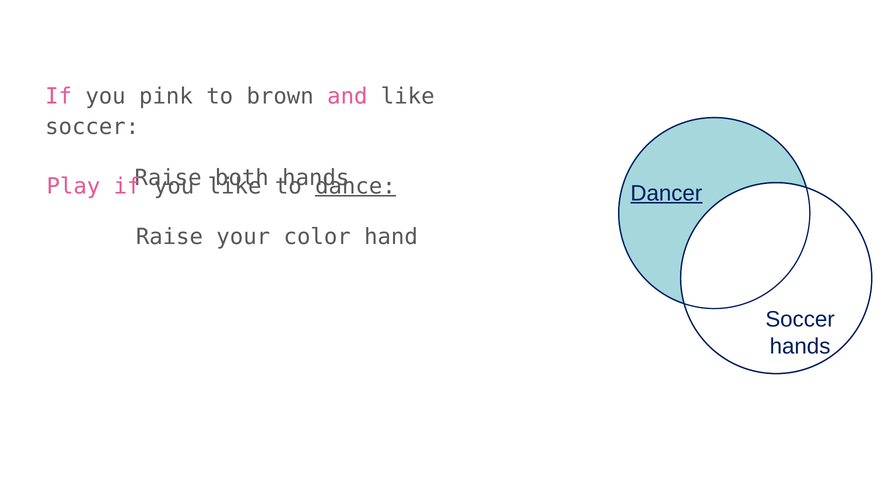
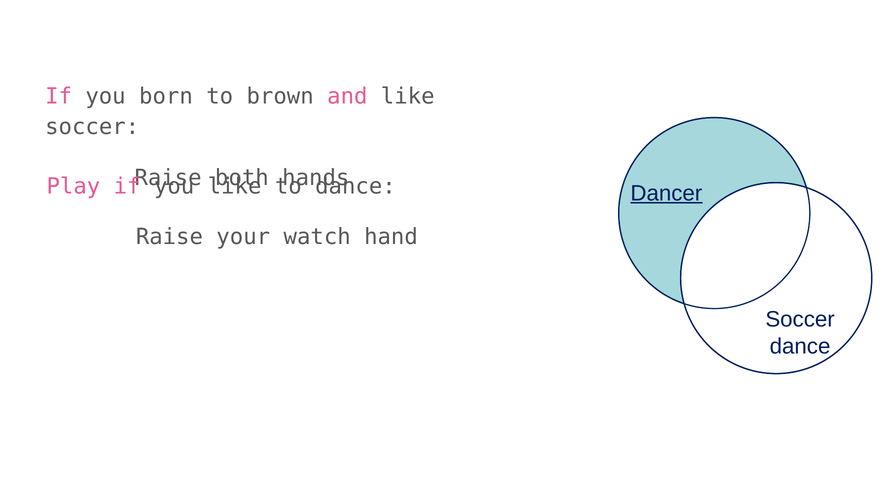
pink: pink -> born
dance at (355, 186) underline: present -> none
color: color -> watch
hands at (800, 347): hands -> dance
